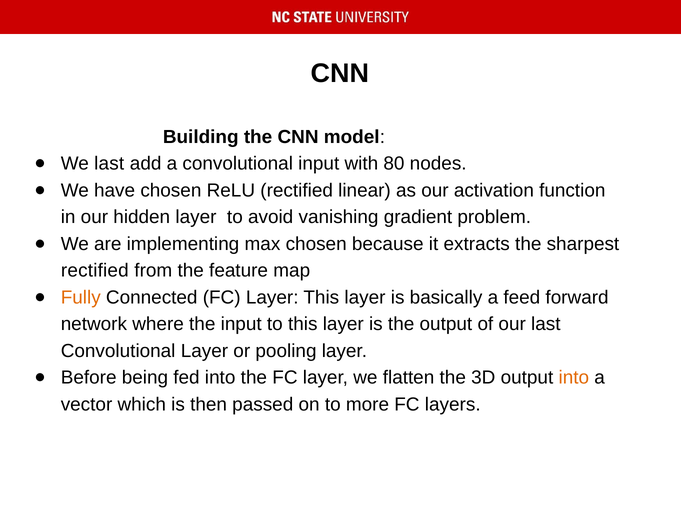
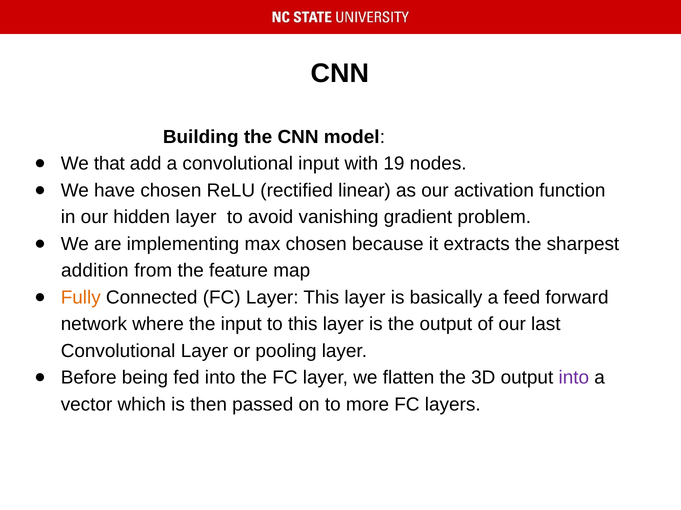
We last: last -> that
80: 80 -> 19
rectified at (95, 271): rectified -> addition
into at (574, 378) colour: orange -> purple
